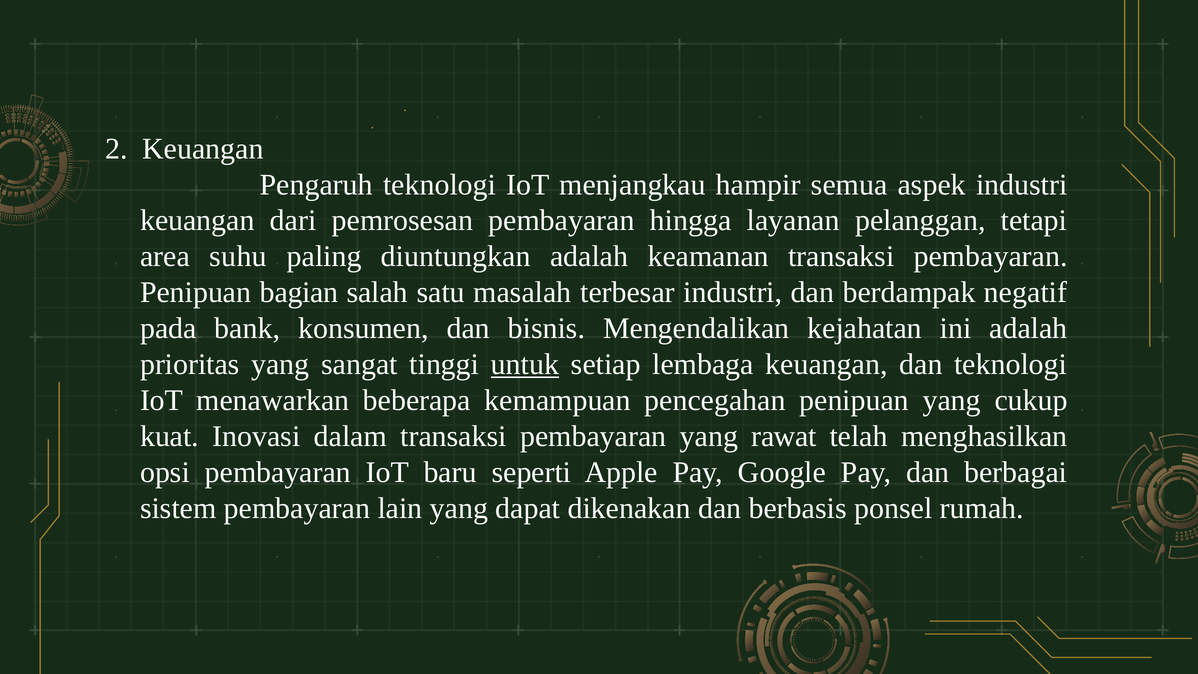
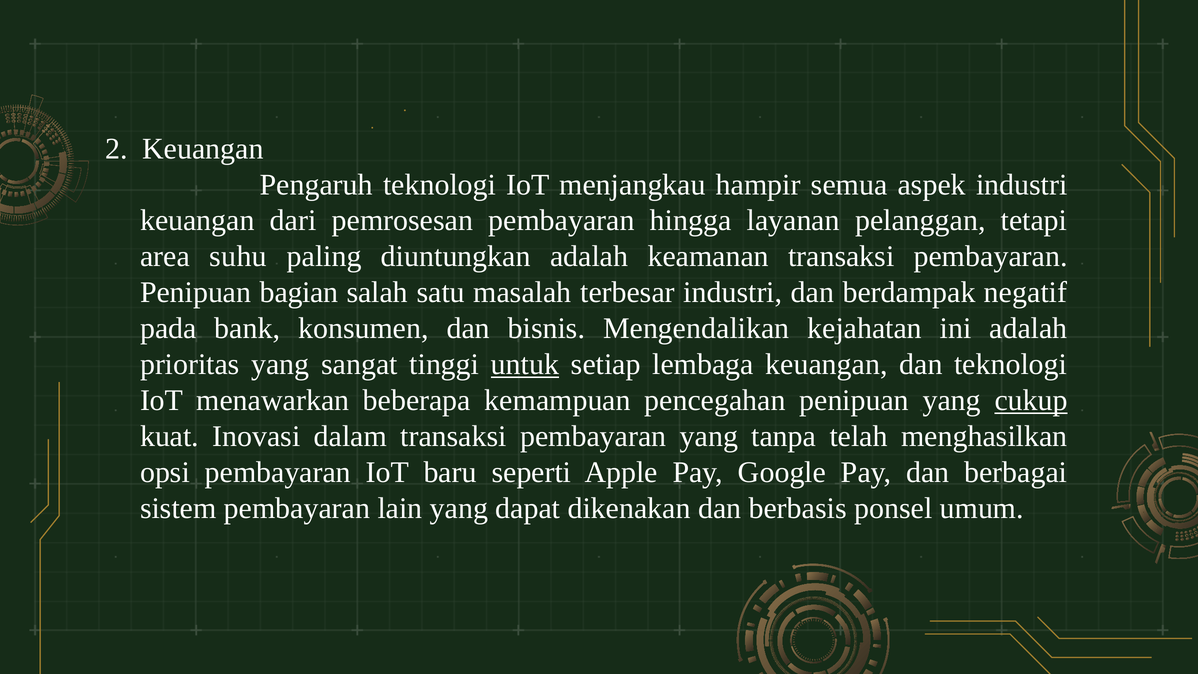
cukup underline: none -> present
rawat: rawat -> tanpa
rumah: rumah -> umum
